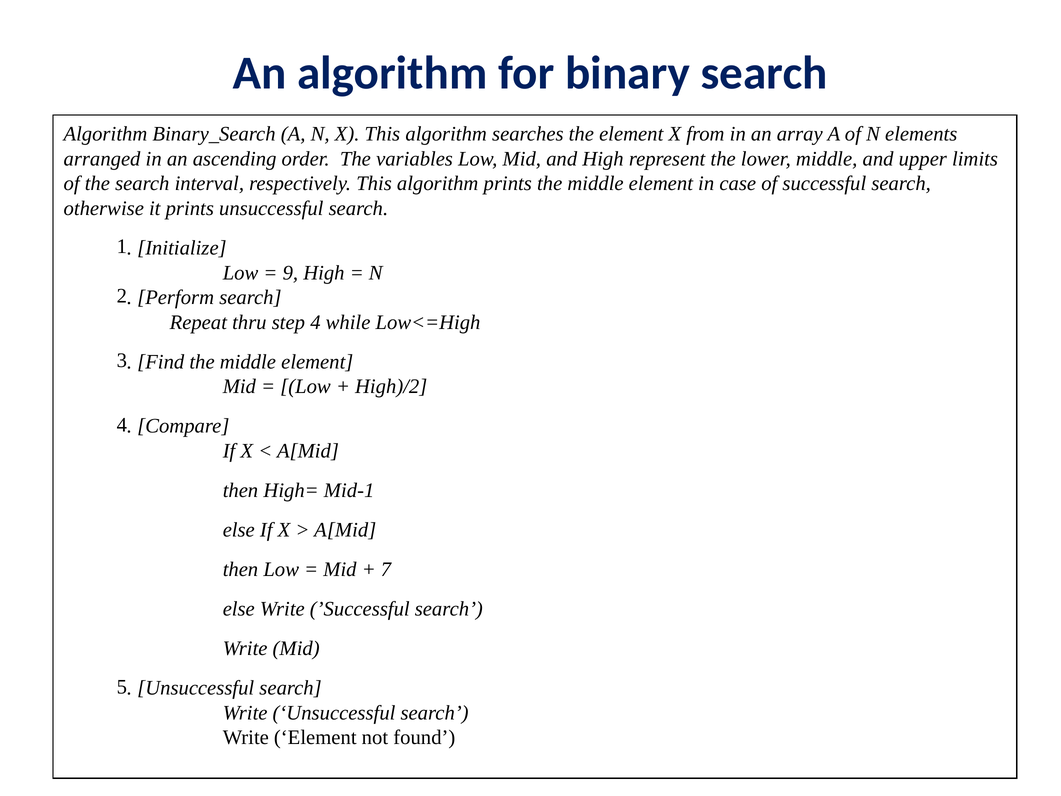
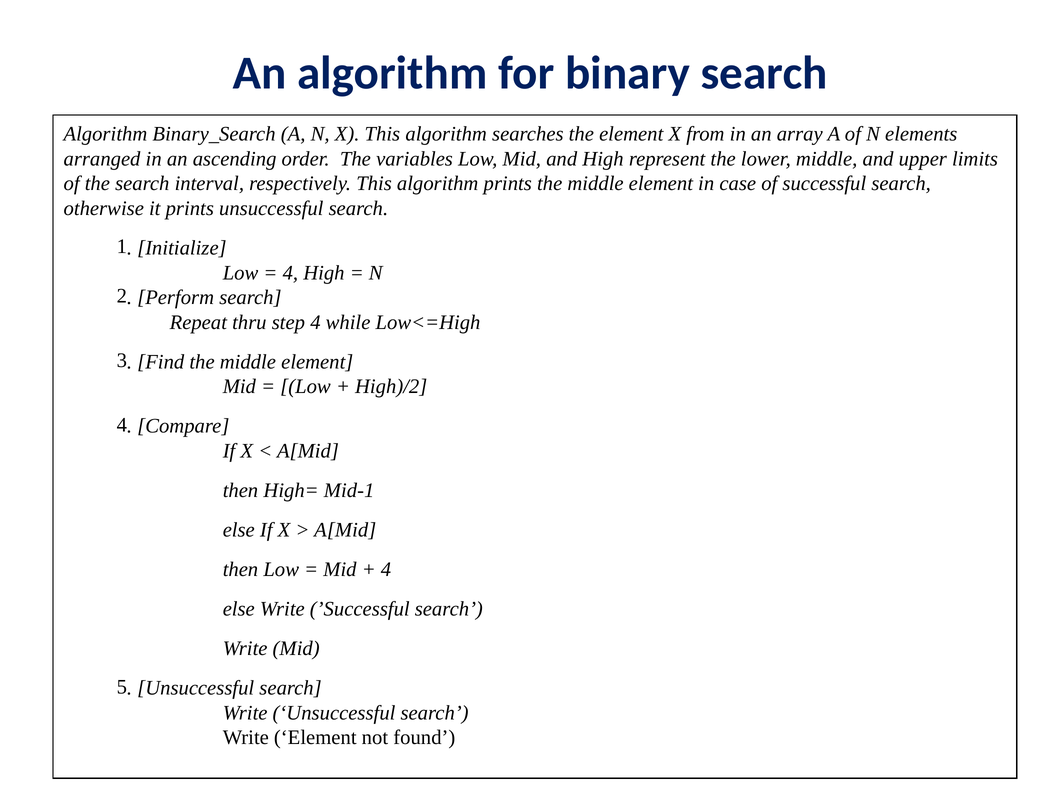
9 at (290, 273): 9 -> 4
7 at (386, 569): 7 -> 4
